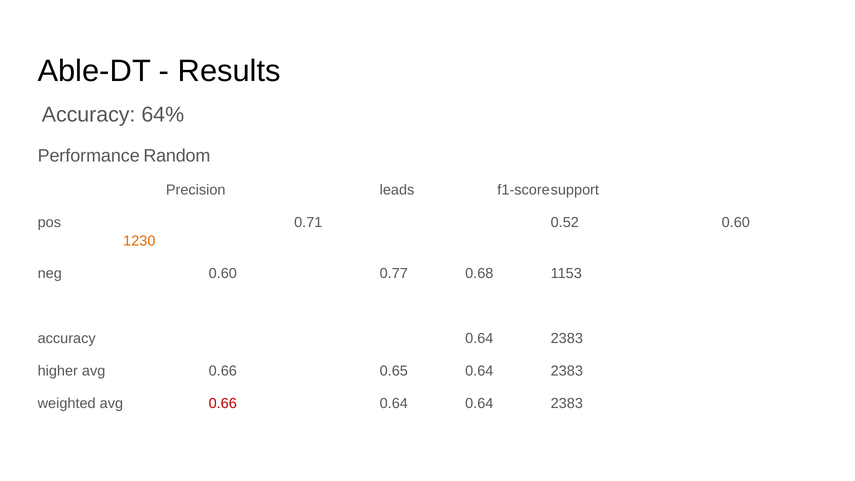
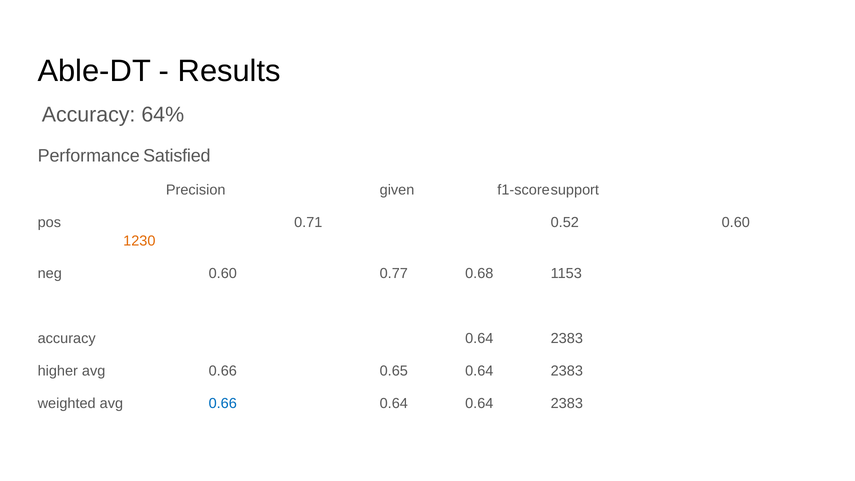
Random: Random -> Satisfied
leads: leads -> given
0.66 at (223, 404) colour: red -> blue
